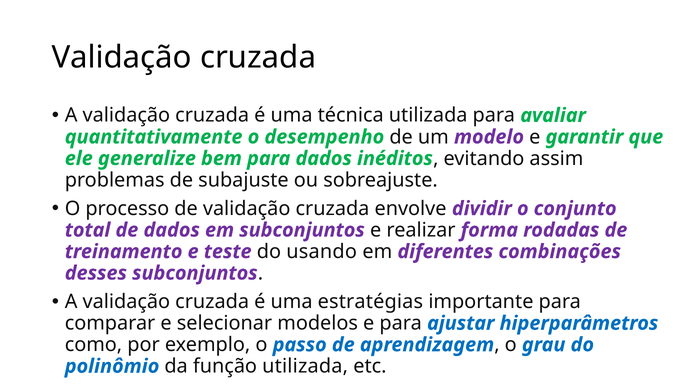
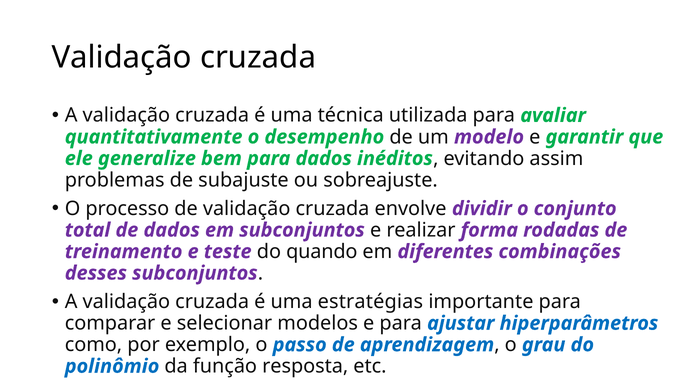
usando: usando -> quando
função utilizada: utilizada -> resposta
